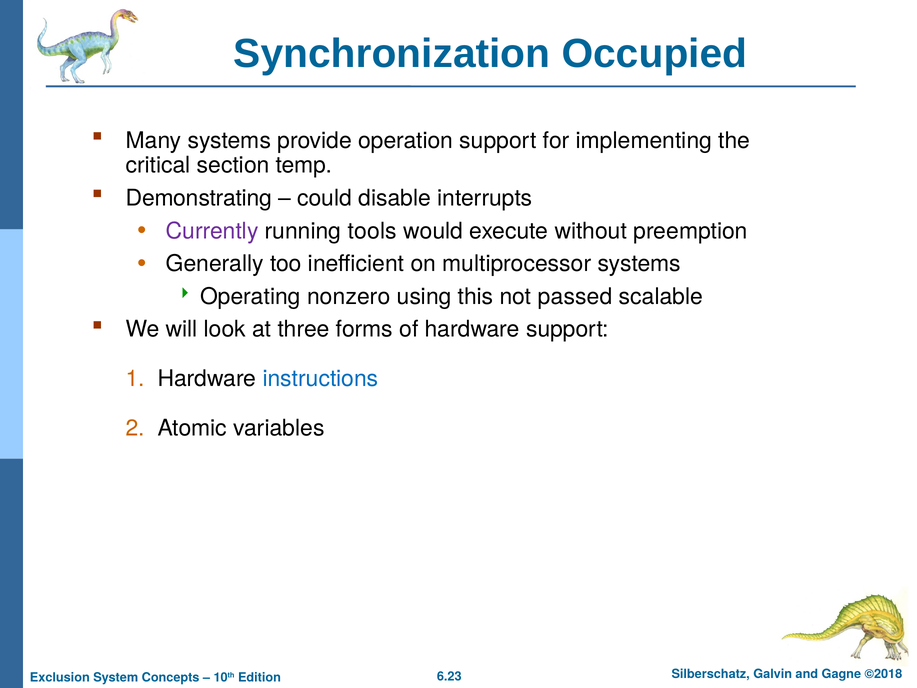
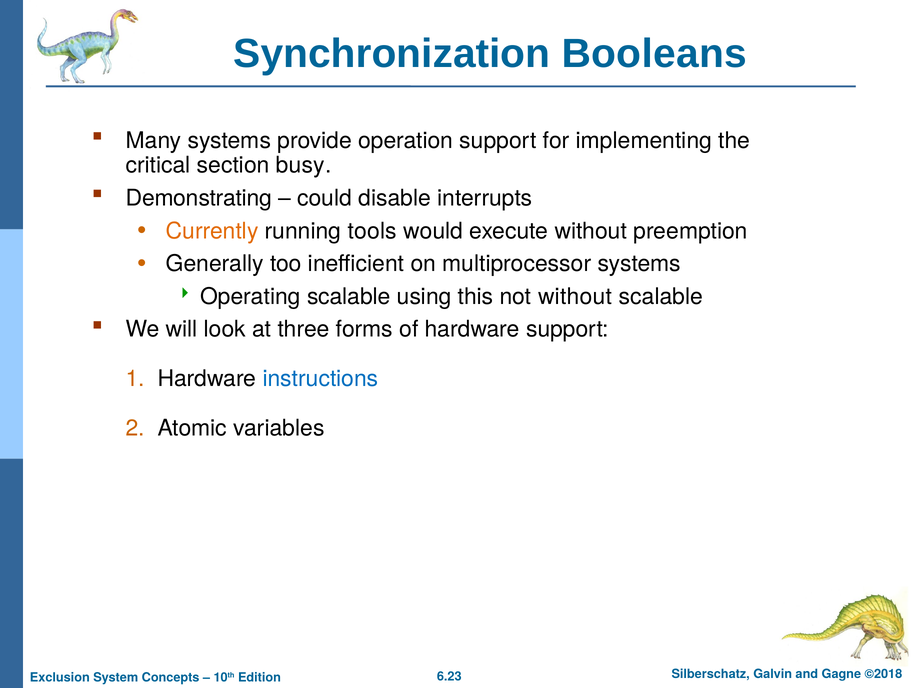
Occupied: Occupied -> Booleans
temp: temp -> busy
Currently colour: purple -> orange
Operating nonzero: nonzero -> scalable
not passed: passed -> without
